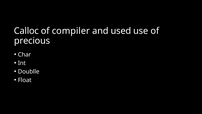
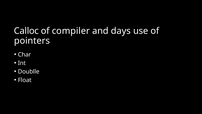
used: used -> days
precious: precious -> pointers
